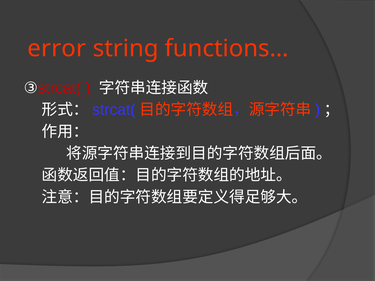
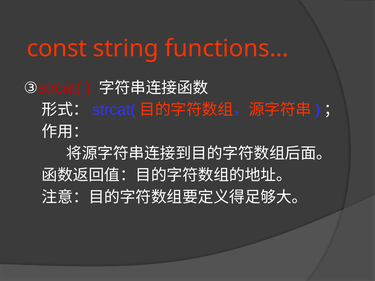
error: error -> const
